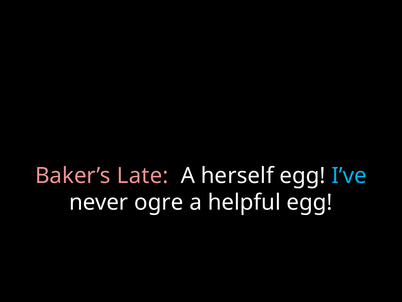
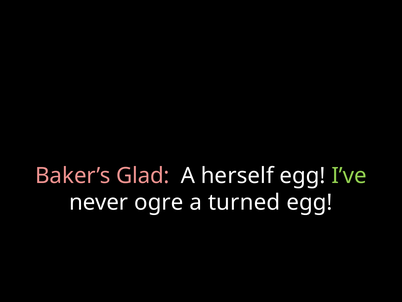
Late: Late -> Glad
I’ve colour: light blue -> light green
helpful: helpful -> turned
